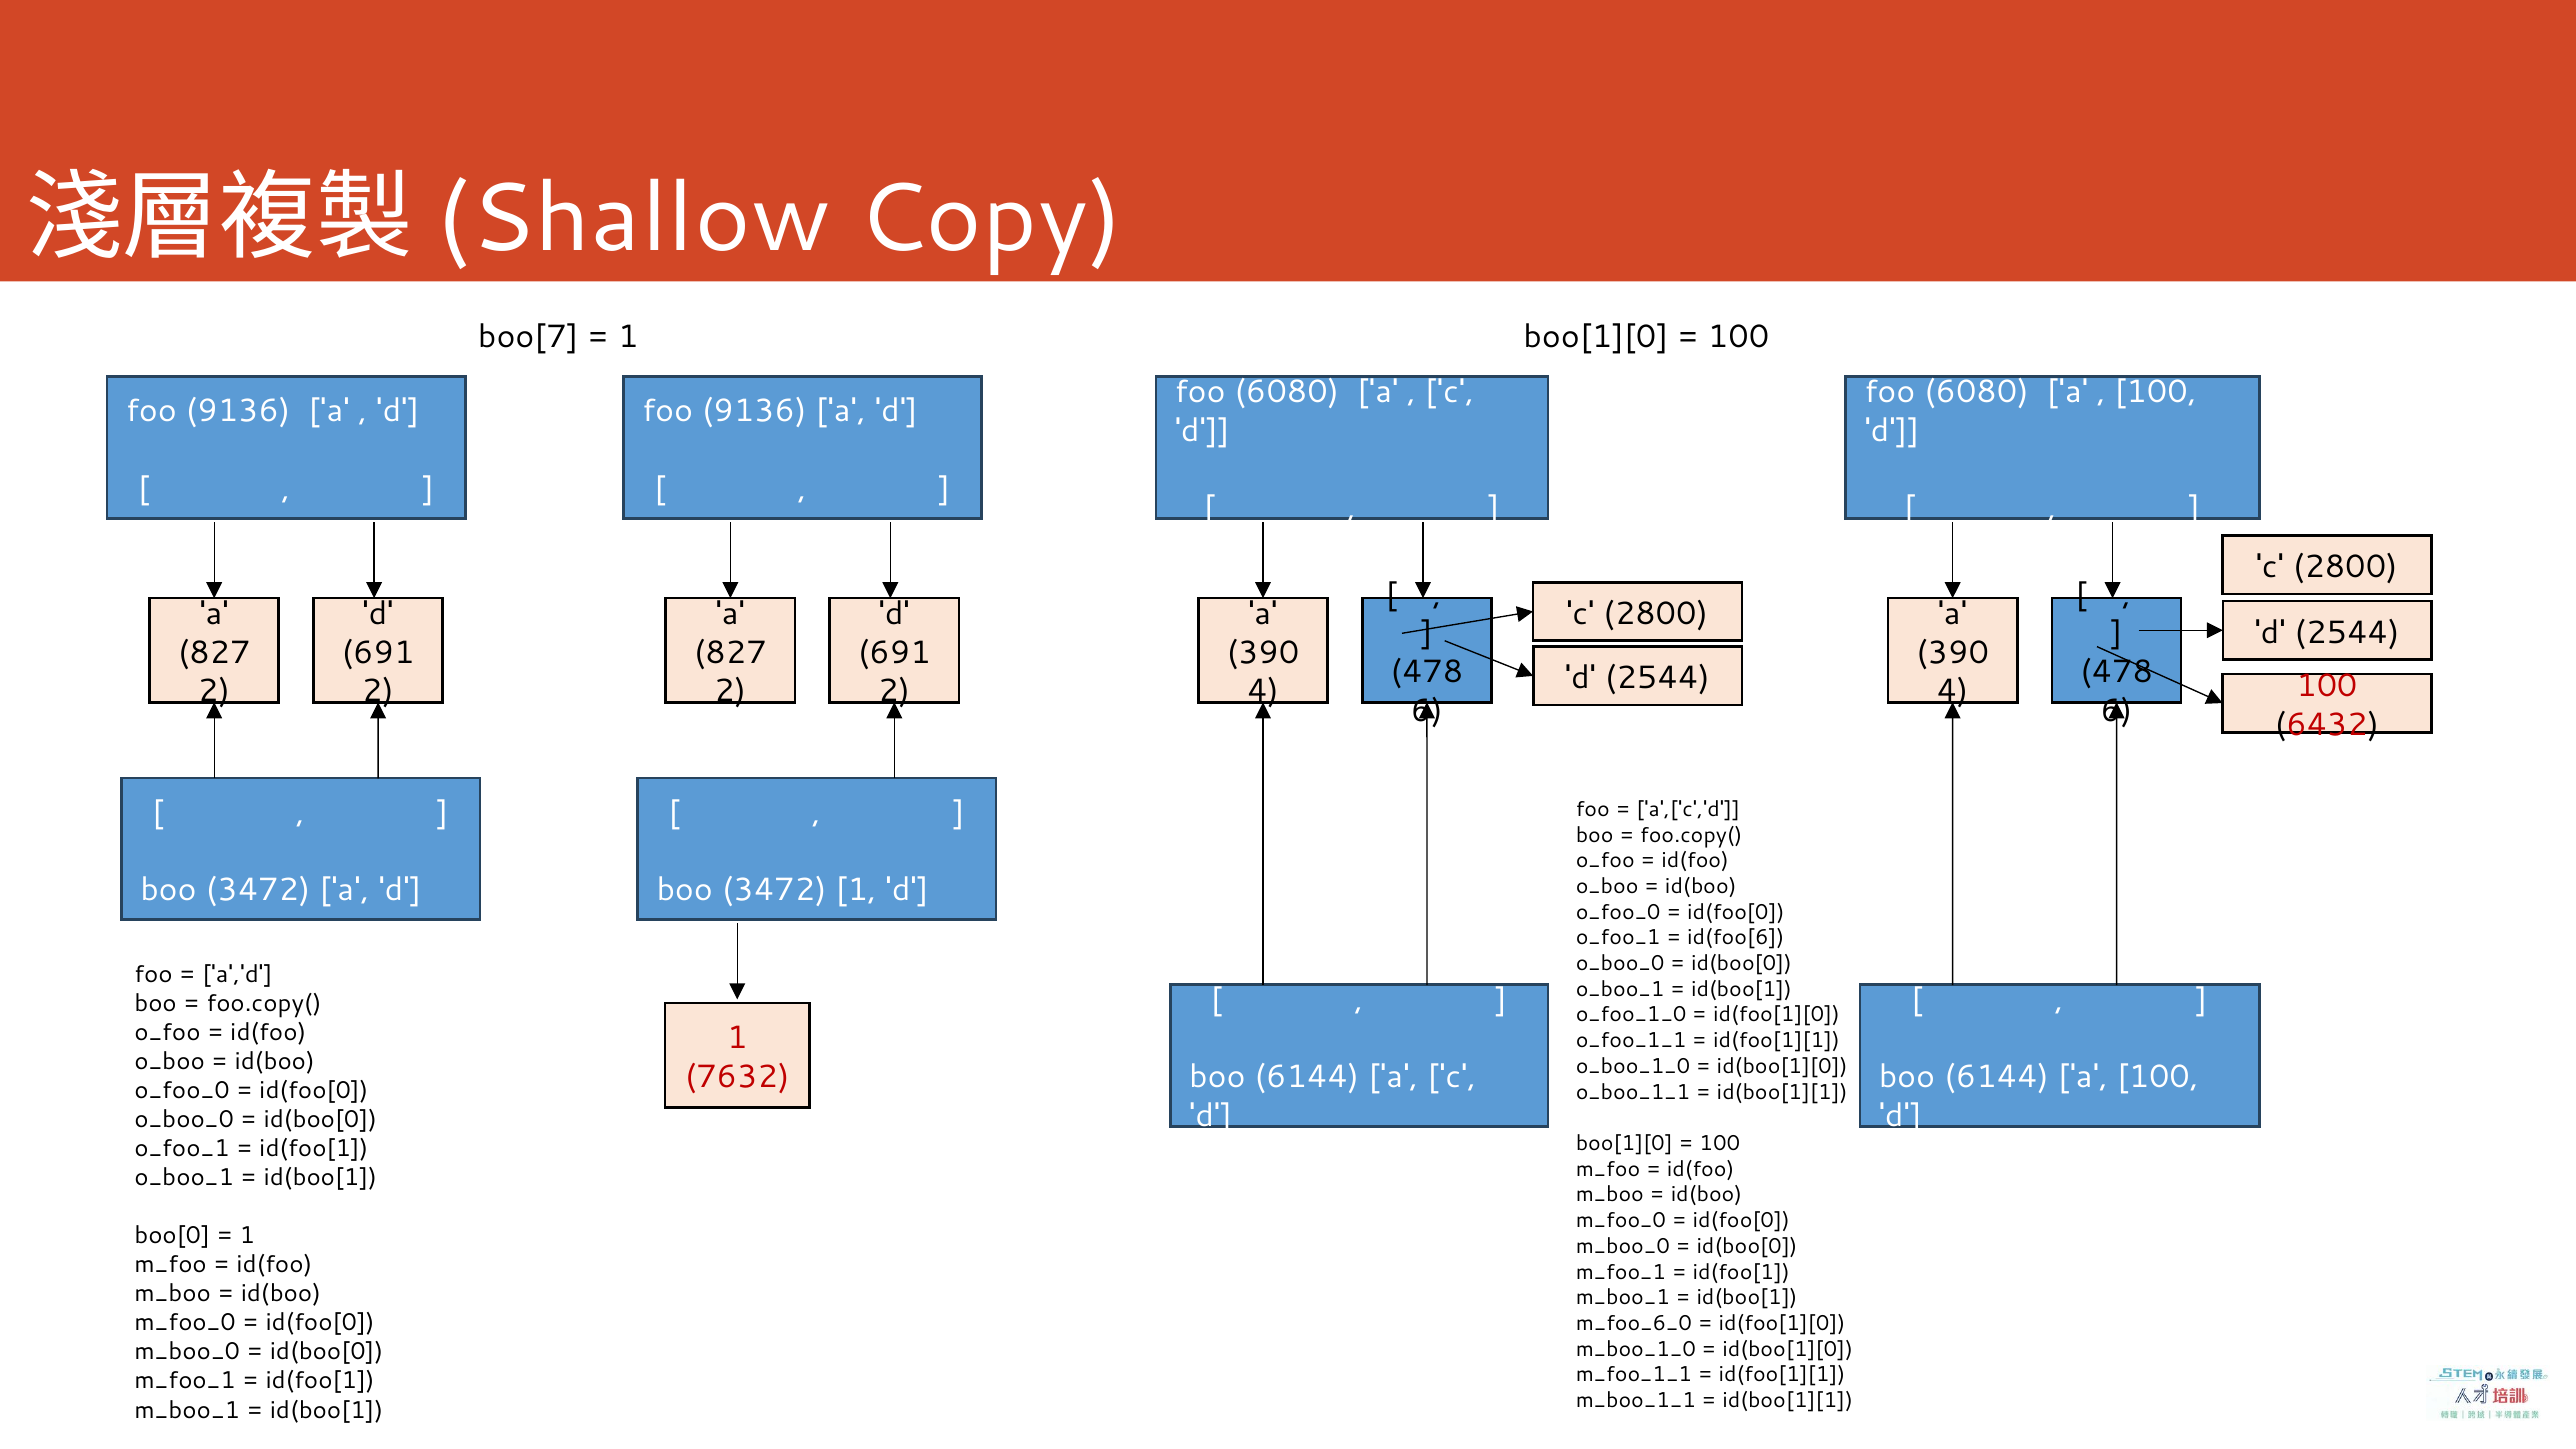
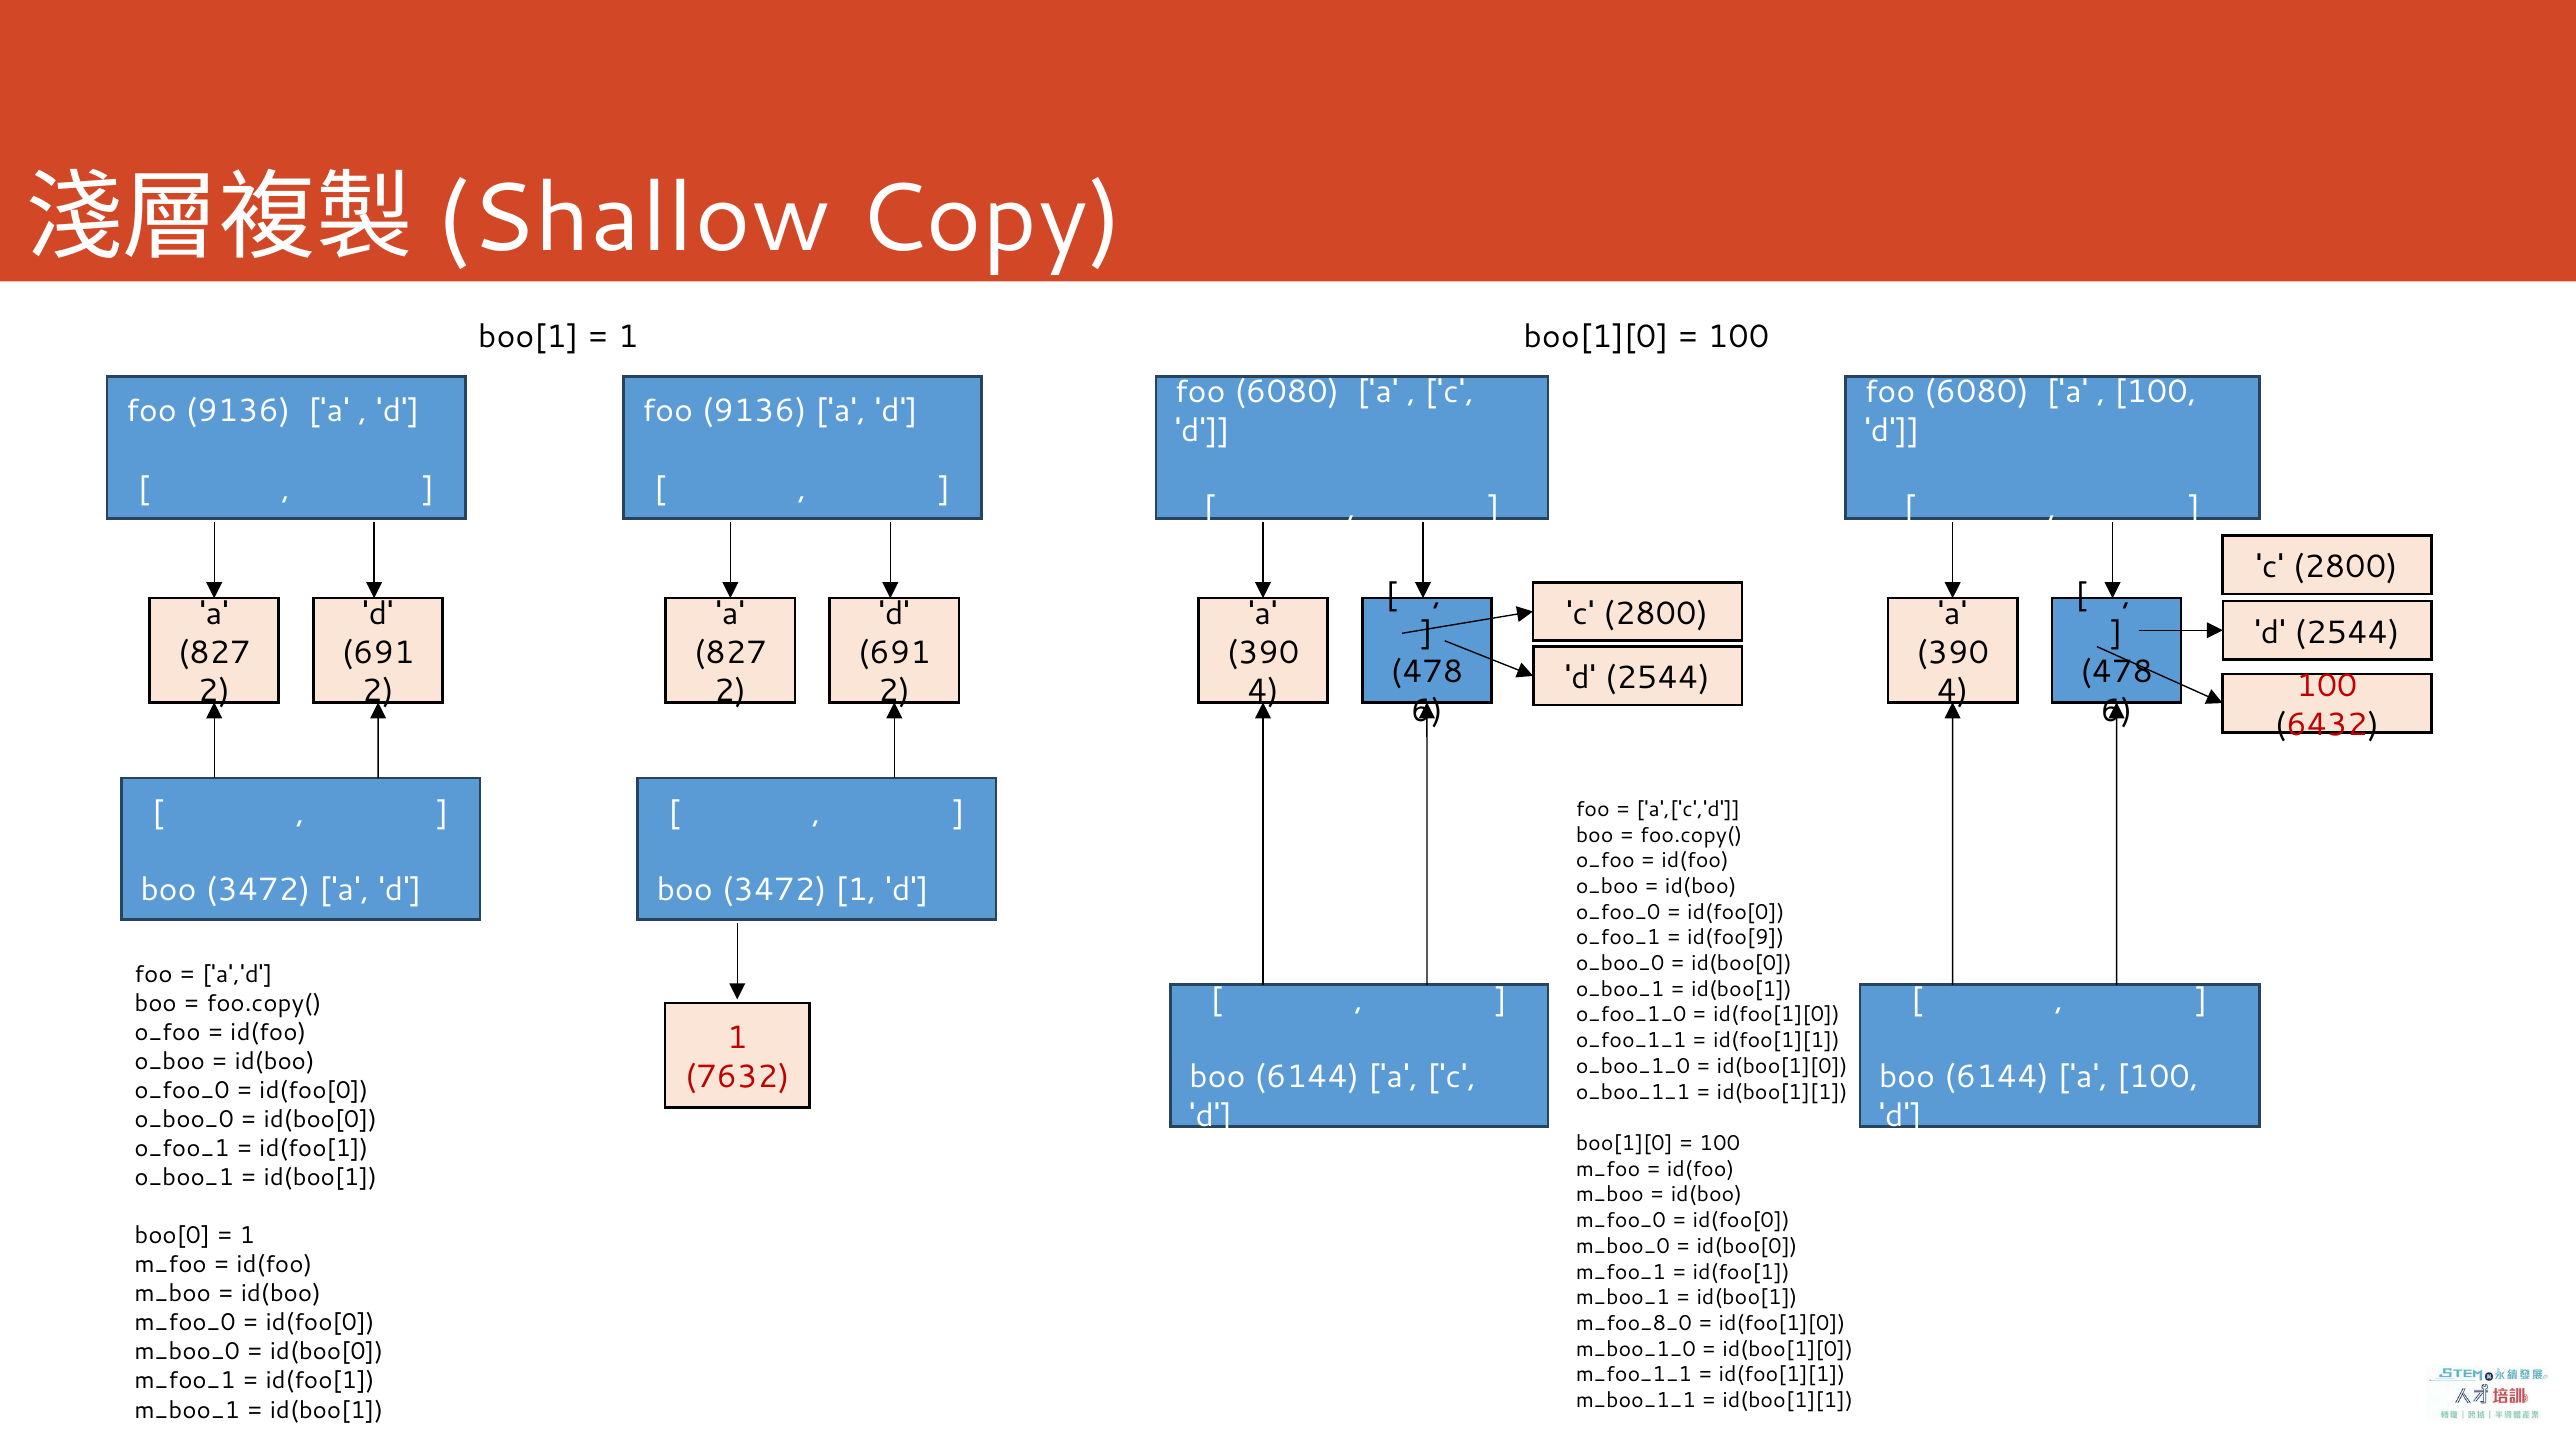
boo[7: boo[7 -> boo[1
id(foo[6: id(foo[6 -> id(foo[9
m_foo_6_0: m_foo_6_0 -> m_foo_8_0
